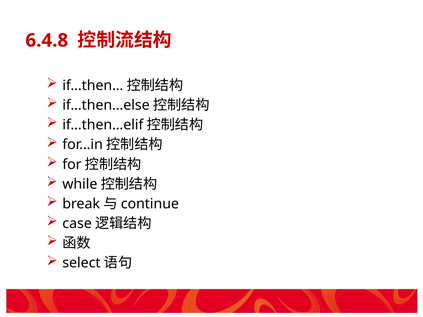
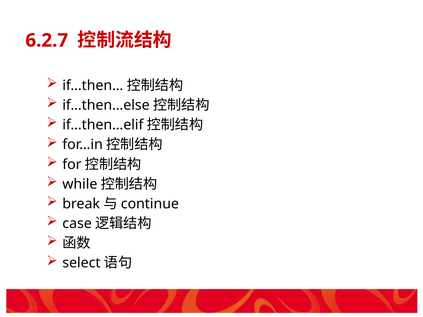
6.4.8: 6.4.8 -> 6.2.7
